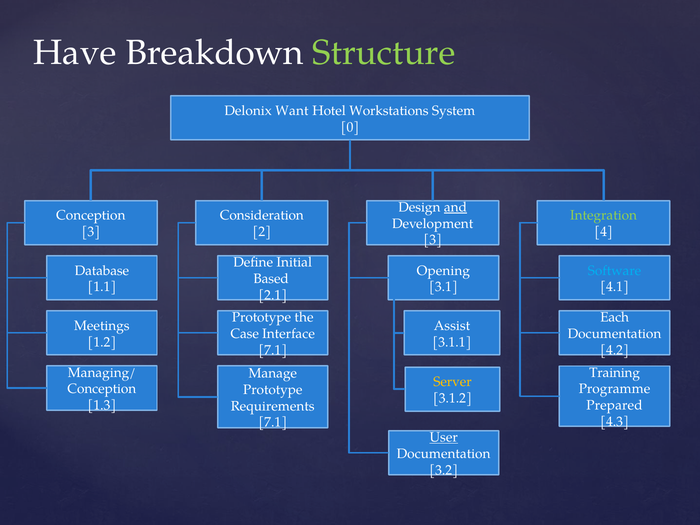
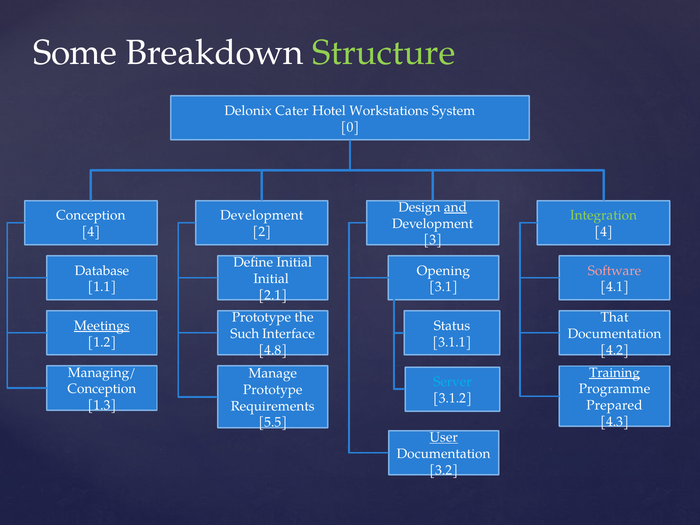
Have: Have -> Some
Want: Want -> Cater
Consideration at (262, 215): Consideration -> Development
3 at (91, 232): 3 -> 4
Software colour: light blue -> pink
Based at (271, 279): Based -> Initial
Each: Each -> That
Meetings underline: none -> present
Assist: Assist -> Status
Case: Case -> Such
7.1 at (273, 350): 7.1 -> 4.8
Training underline: none -> present
Server colour: yellow -> light blue
7.1 at (273, 422): 7.1 -> 5.5
